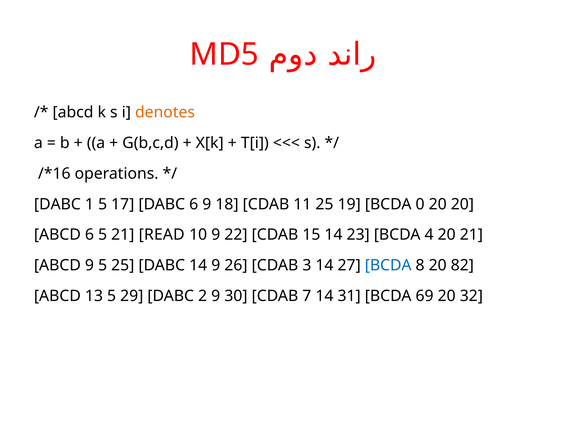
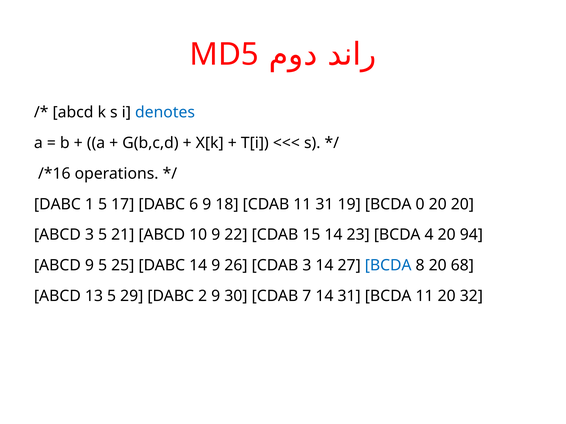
denotes colour: orange -> blue
11 25: 25 -> 31
ABCD 6: 6 -> 3
21 READ: READ -> ABCD
20 21: 21 -> 94
82: 82 -> 68
BCDA 69: 69 -> 11
